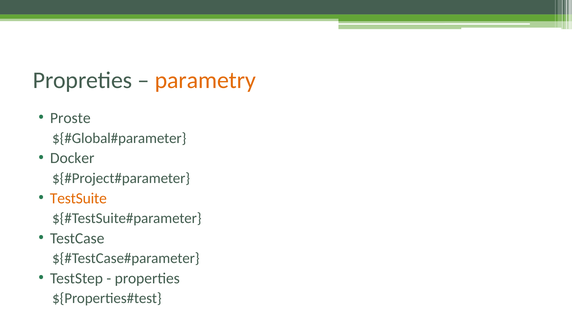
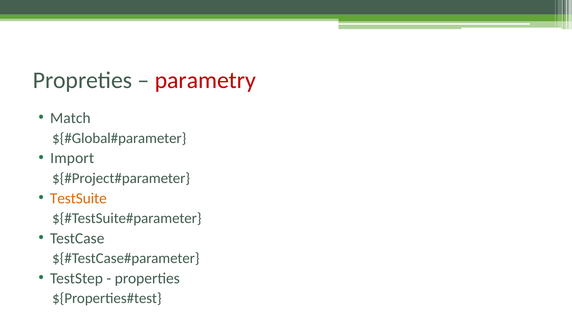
parametry colour: orange -> red
Proste: Proste -> Match
Docker: Docker -> Import
